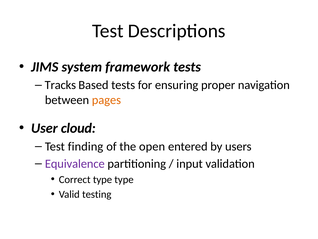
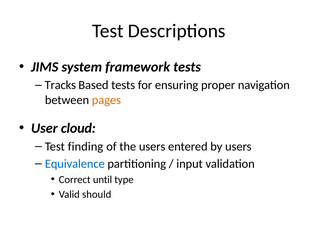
the open: open -> users
Equivalence colour: purple -> blue
Correct type: type -> until
testing: testing -> should
